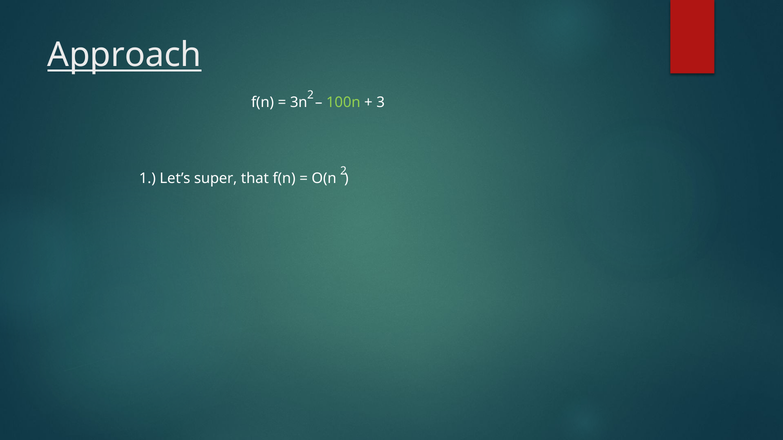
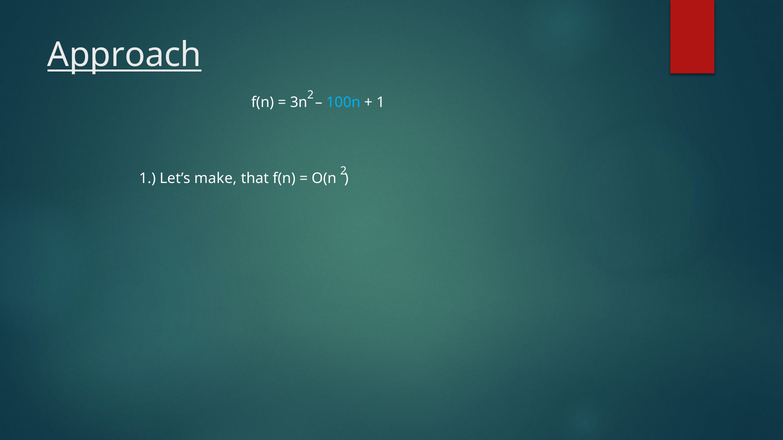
100n colour: light green -> light blue
3 at (381, 102): 3 -> 1
super: super -> make
